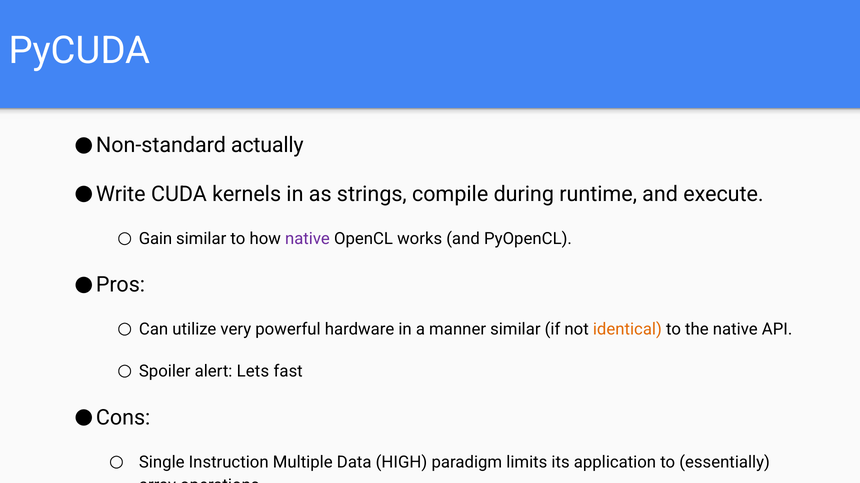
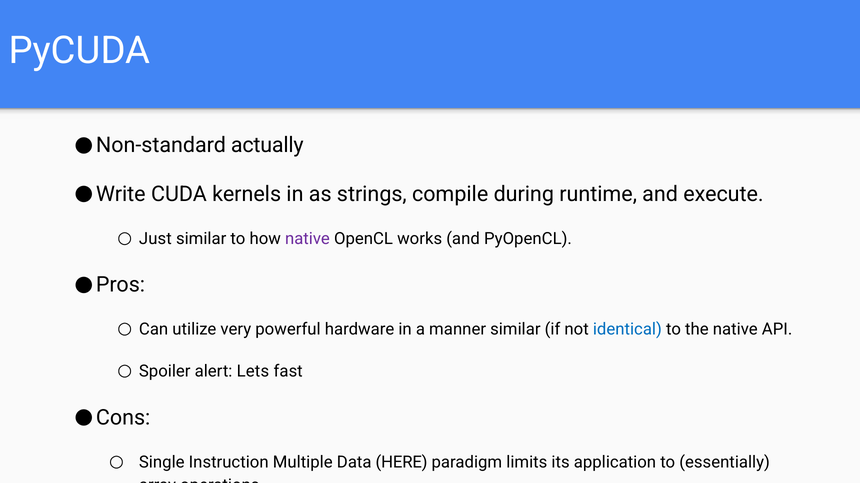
Gain: Gain -> Just
identical colour: orange -> blue
HIGH: HIGH -> HERE
